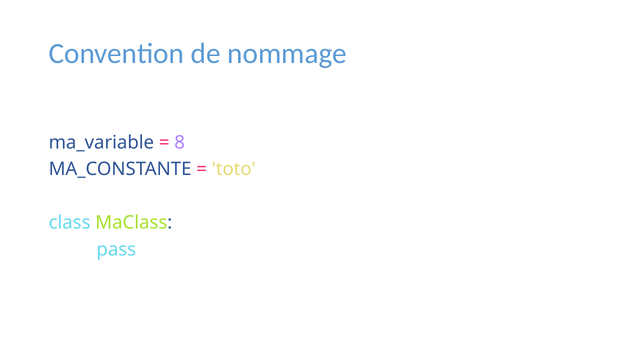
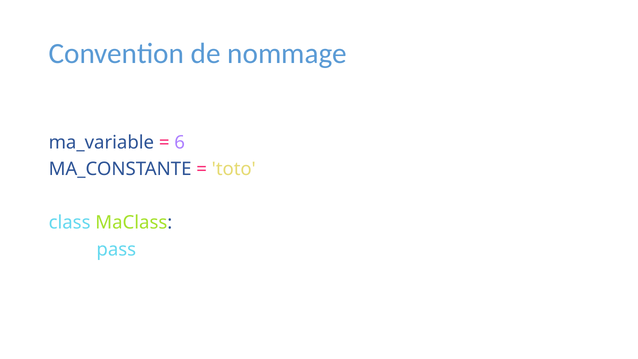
8: 8 -> 6
